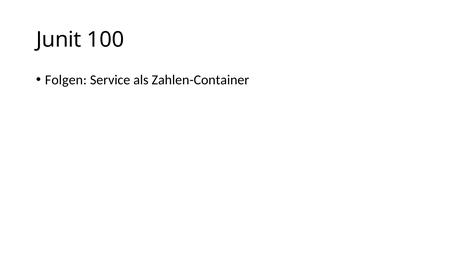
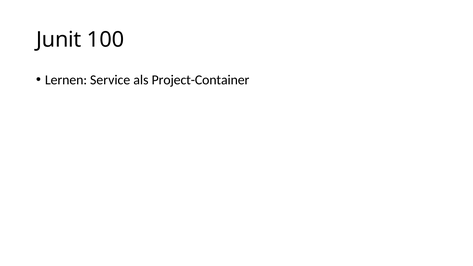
Folgen: Folgen -> Lernen
Zahlen-Container: Zahlen-Container -> Project-Container
